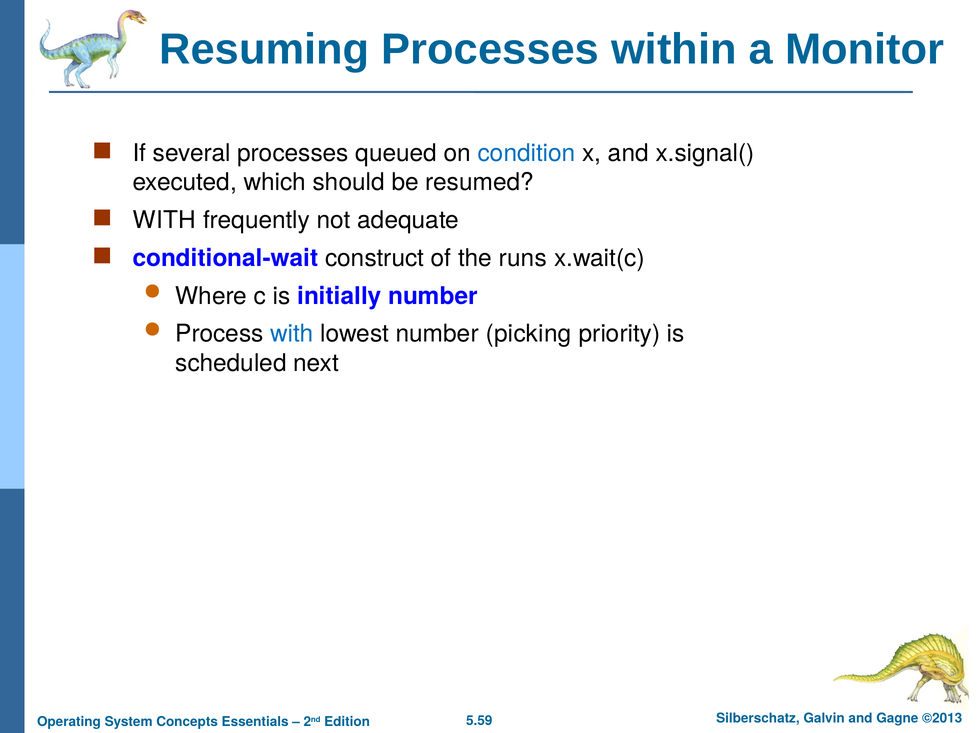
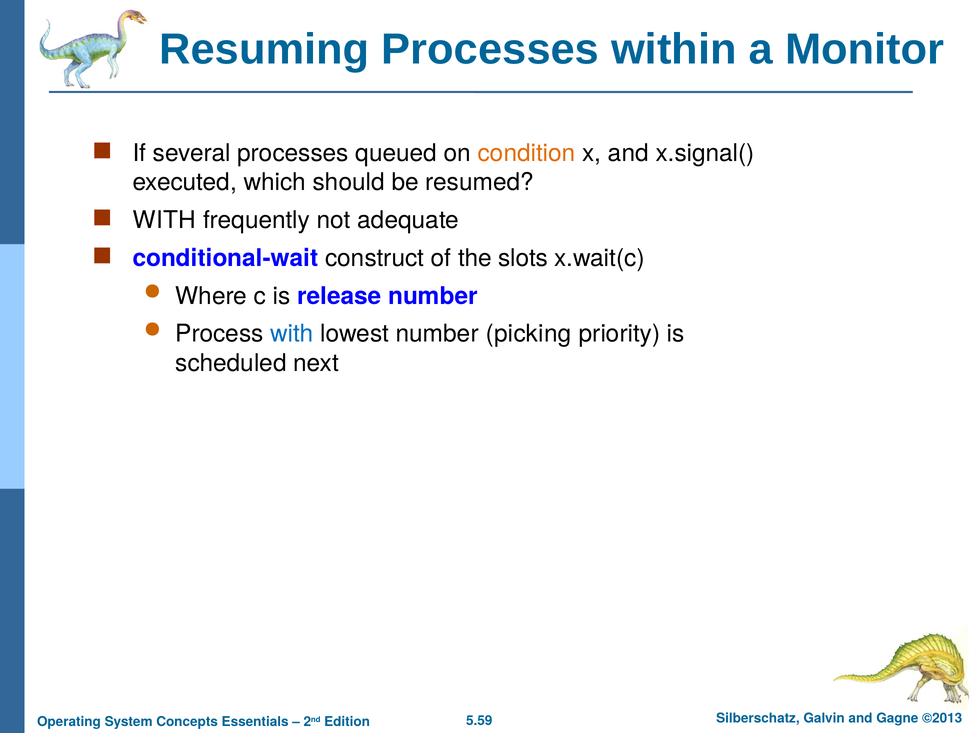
condition colour: blue -> orange
runs: runs -> slots
initially: initially -> release
